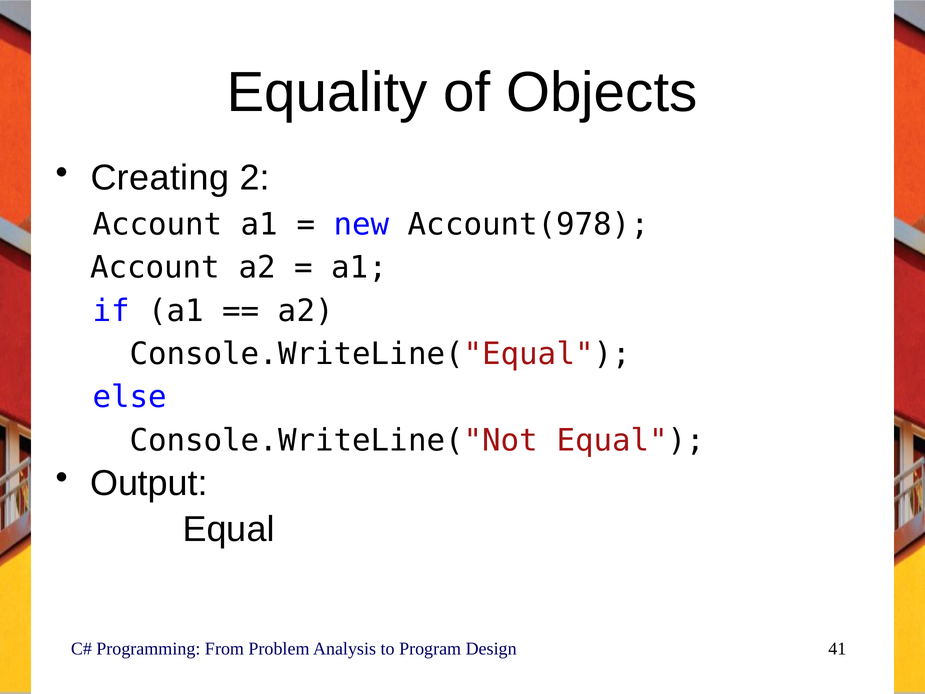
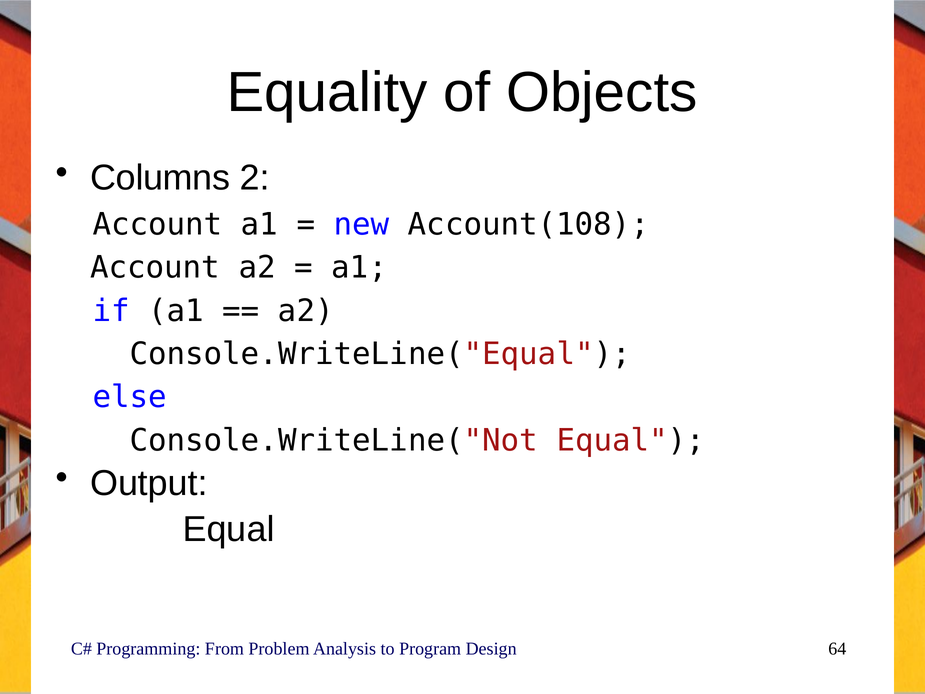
Creating: Creating -> Columns
Account(978: Account(978 -> Account(108
41: 41 -> 64
